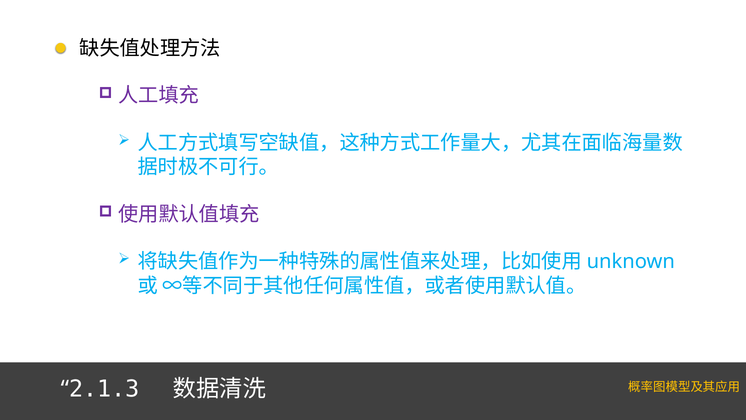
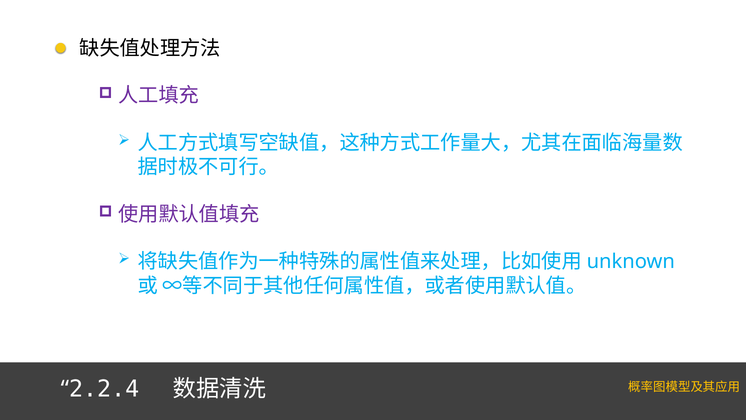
2.1.3: 2.1.3 -> 2.2.4
